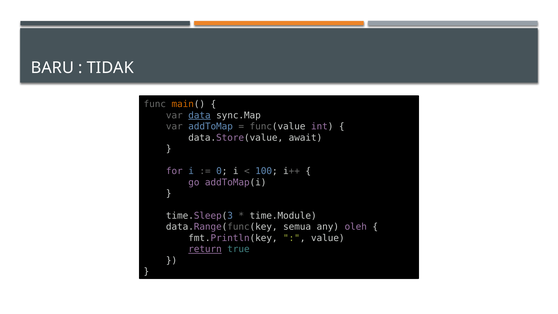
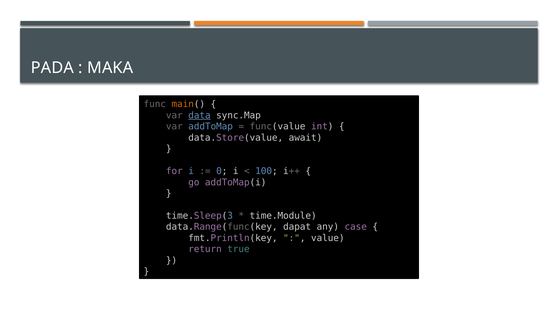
BARU: BARU -> PADA
TIDAK: TIDAK -> MAKA
semua: semua -> dapat
oleh: oleh -> case
return underline: present -> none
